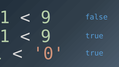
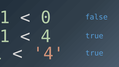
9 at (46, 18): 9 -> 0
9 at (46, 36): 9 -> 4
0 at (48, 54): 0 -> 4
